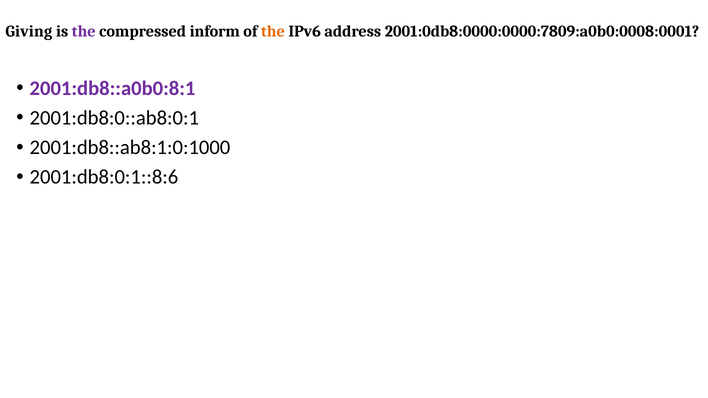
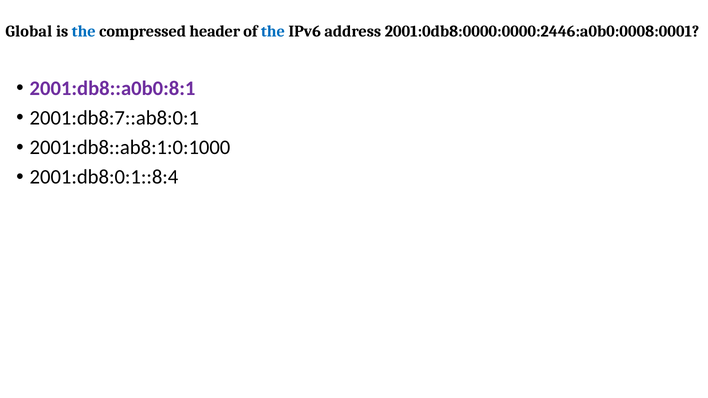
Giving: Giving -> Global
the at (84, 32) colour: purple -> blue
inform: inform -> header
the at (273, 32) colour: orange -> blue
2001:0db8:0000:0000:7809:a0b0:0008:0001: 2001:0db8:0000:0000:7809:a0b0:0008:0001 -> 2001:0db8:0000:0000:2446:a0b0:0008:0001
2001:db8:0::ab8:0:1: 2001:db8:0::ab8:0:1 -> 2001:db8:7::ab8:0:1
2001:db8:0:1::8:6: 2001:db8:0:1::8:6 -> 2001:db8:0:1::8:4
